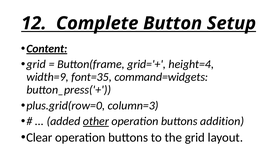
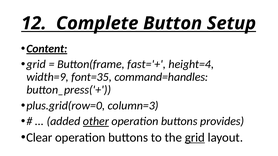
grid='+: grid='+ -> fast='+
command=widgets: command=widgets -> command=handles
addition: addition -> provides
grid at (195, 138) underline: none -> present
